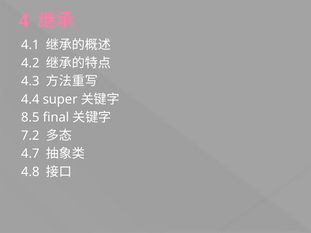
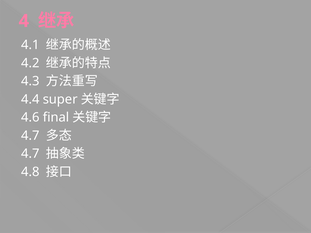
8.5: 8.5 -> 4.6
7.2 at (30, 136): 7.2 -> 4.7
